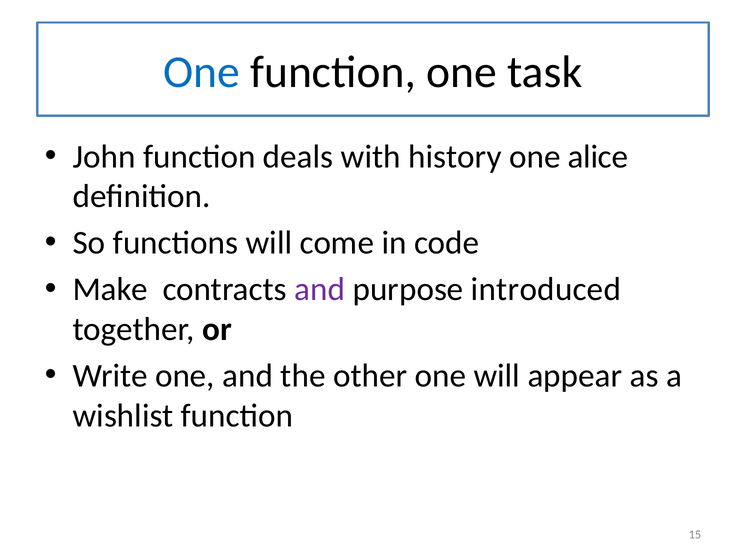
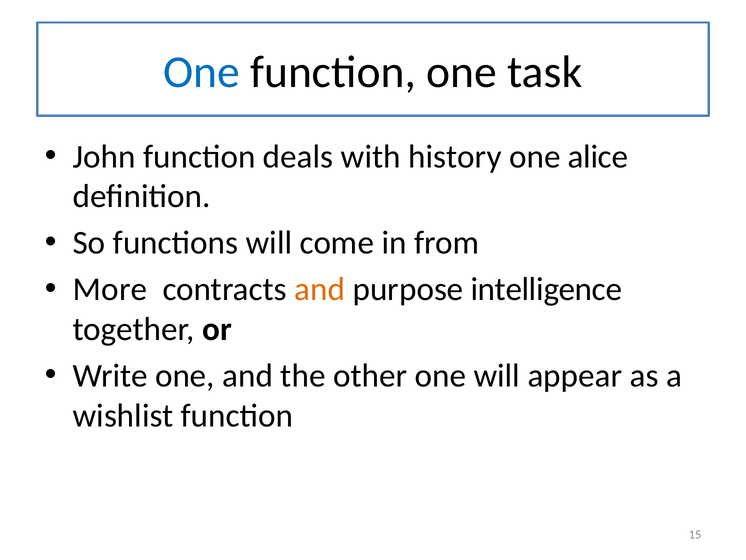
code: code -> from
Make: Make -> More
and at (320, 289) colour: purple -> orange
introduced: introduced -> intelligence
